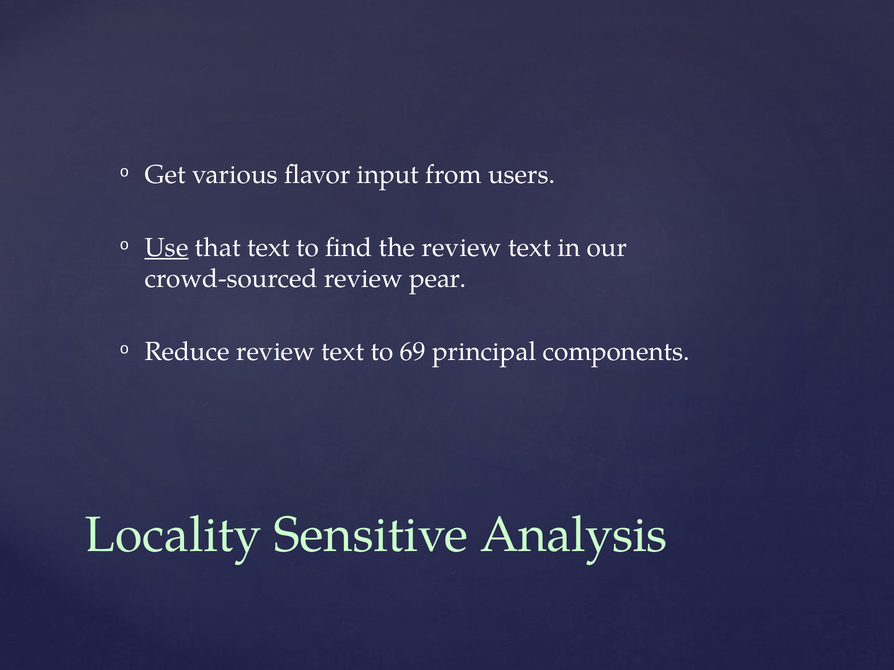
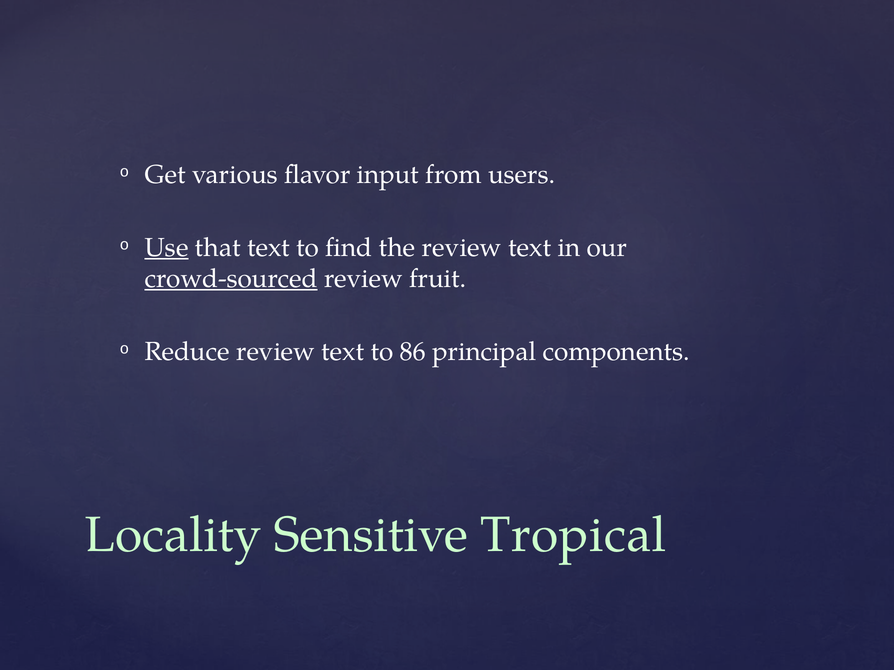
crowd-sourced underline: none -> present
pear: pear -> fruit
69: 69 -> 86
Analysis: Analysis -> Tropical
